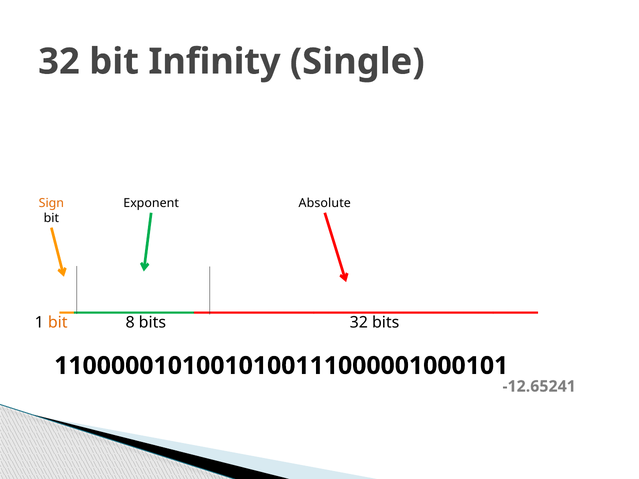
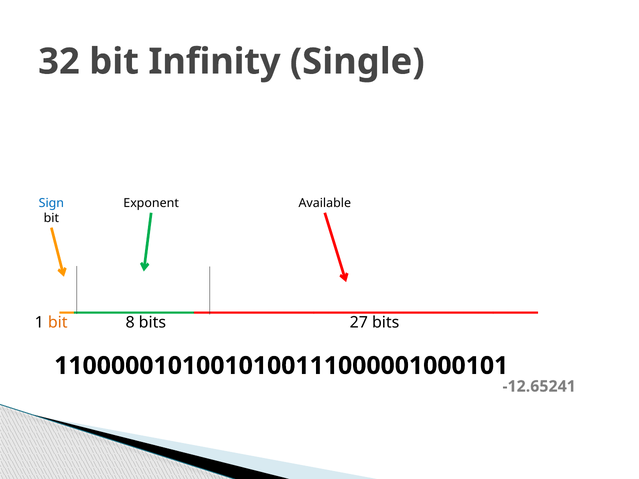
Sign colour: orange -> blue
Absolute: Absolute -> Available
bits 32: 32 -> 27
